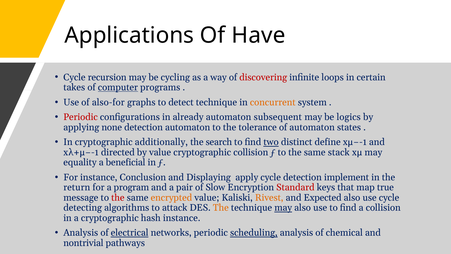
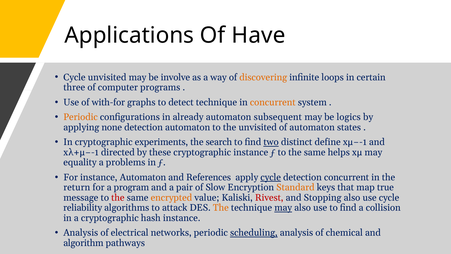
Cycle recursion: recursion -> unvisited
cycling: cycling -> involve
discovering colour: red -> orange
takes: takes -> three
computer underline: present -> none
also-for: also-for -> with-for
Periodic at (81, 117) colour: red -> orange
the tolerance: tolerance -> unvisited
additionally: additionally -> experiments
by value: value -> these
cryptographic collision: collision -> instance
stack: stack -> helps
beneficial: beneficial -> problems
instance Conclusion: Conclusion -> Automaton
Displaying: Displaying -> References
cycle at (271, 177) underline: none -> present
detection implement: implement -> concurrent
Standard colour: red -> orange
Rivest colour: orange -> red
Expected: Expected -> Stopping
detecting: detecting -> reliability
electrical underline: present -> none
nontrivial: nontrivial -> algorithm
